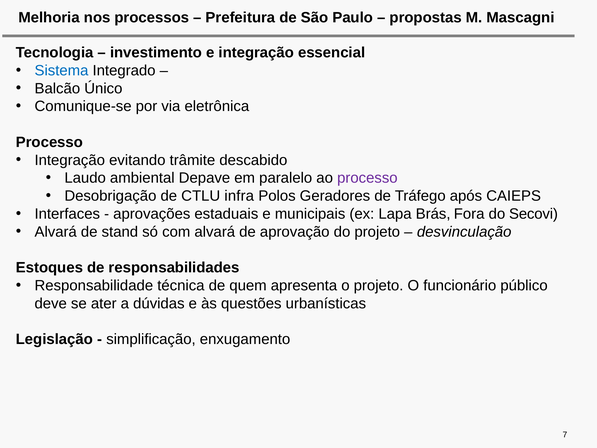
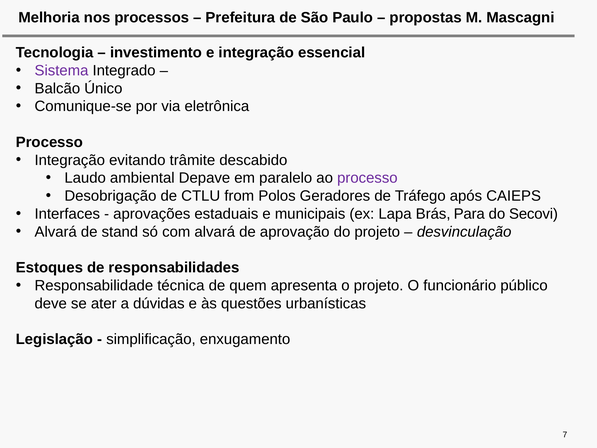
Sistema colour: blue -> purple
infra: infra -> from
Fora: Fora -> Para
